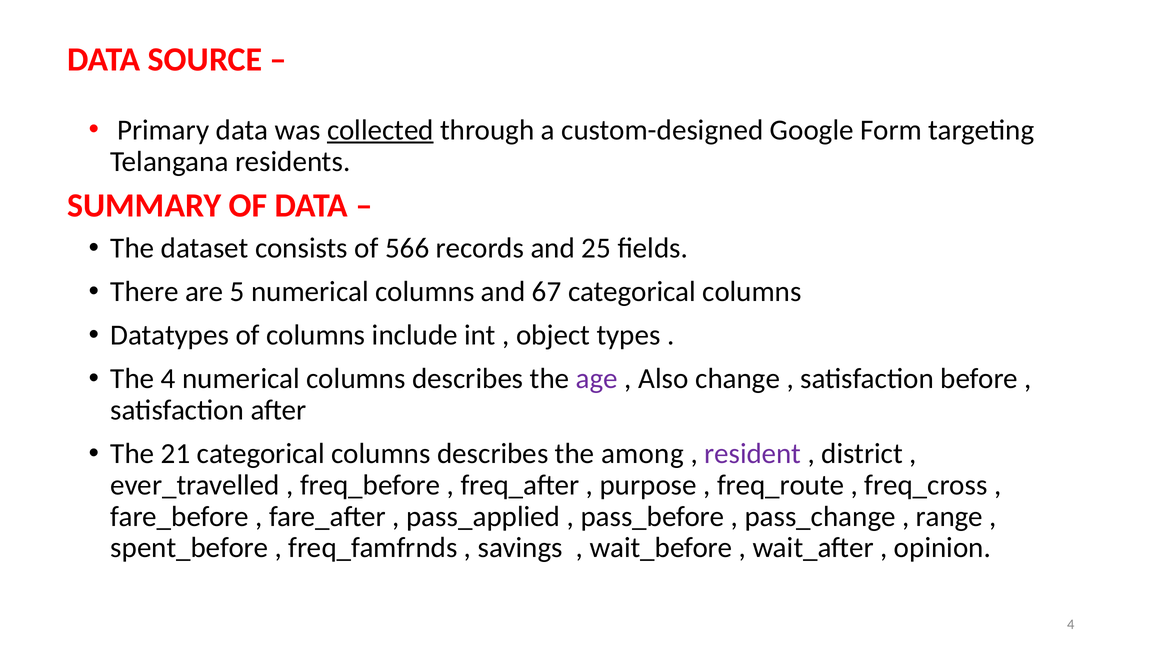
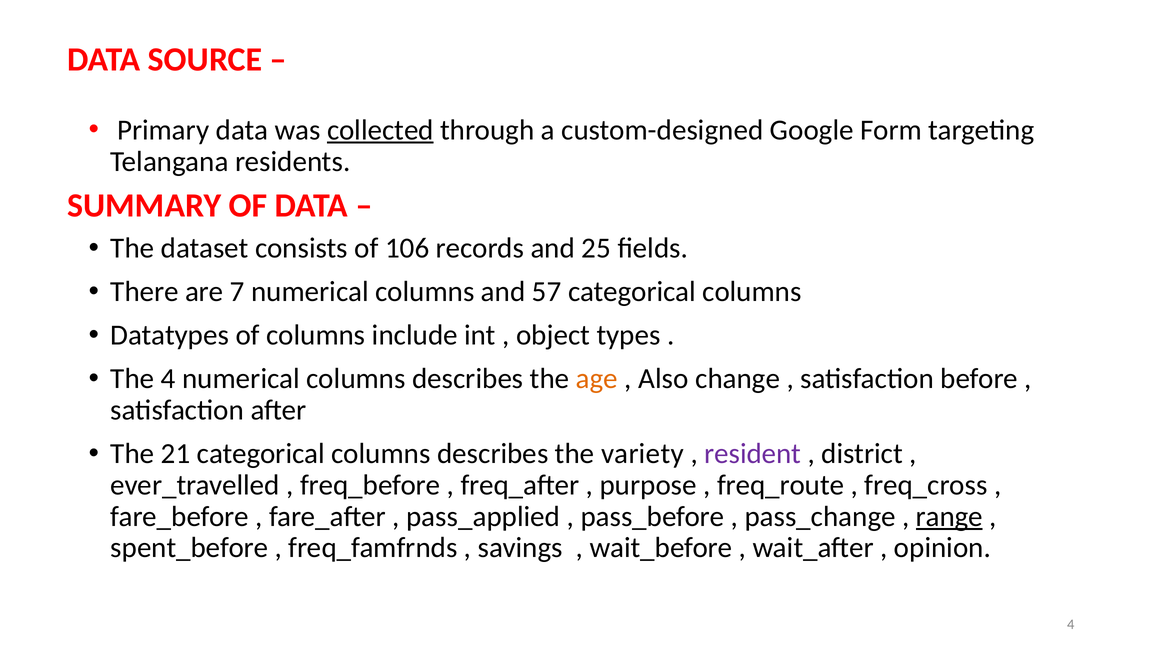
566: 566 -> 106
5: 5 -> 7
67: 67 -> 57
age colour: purple -> orange
among: among -> variety
range underline: none -> present
